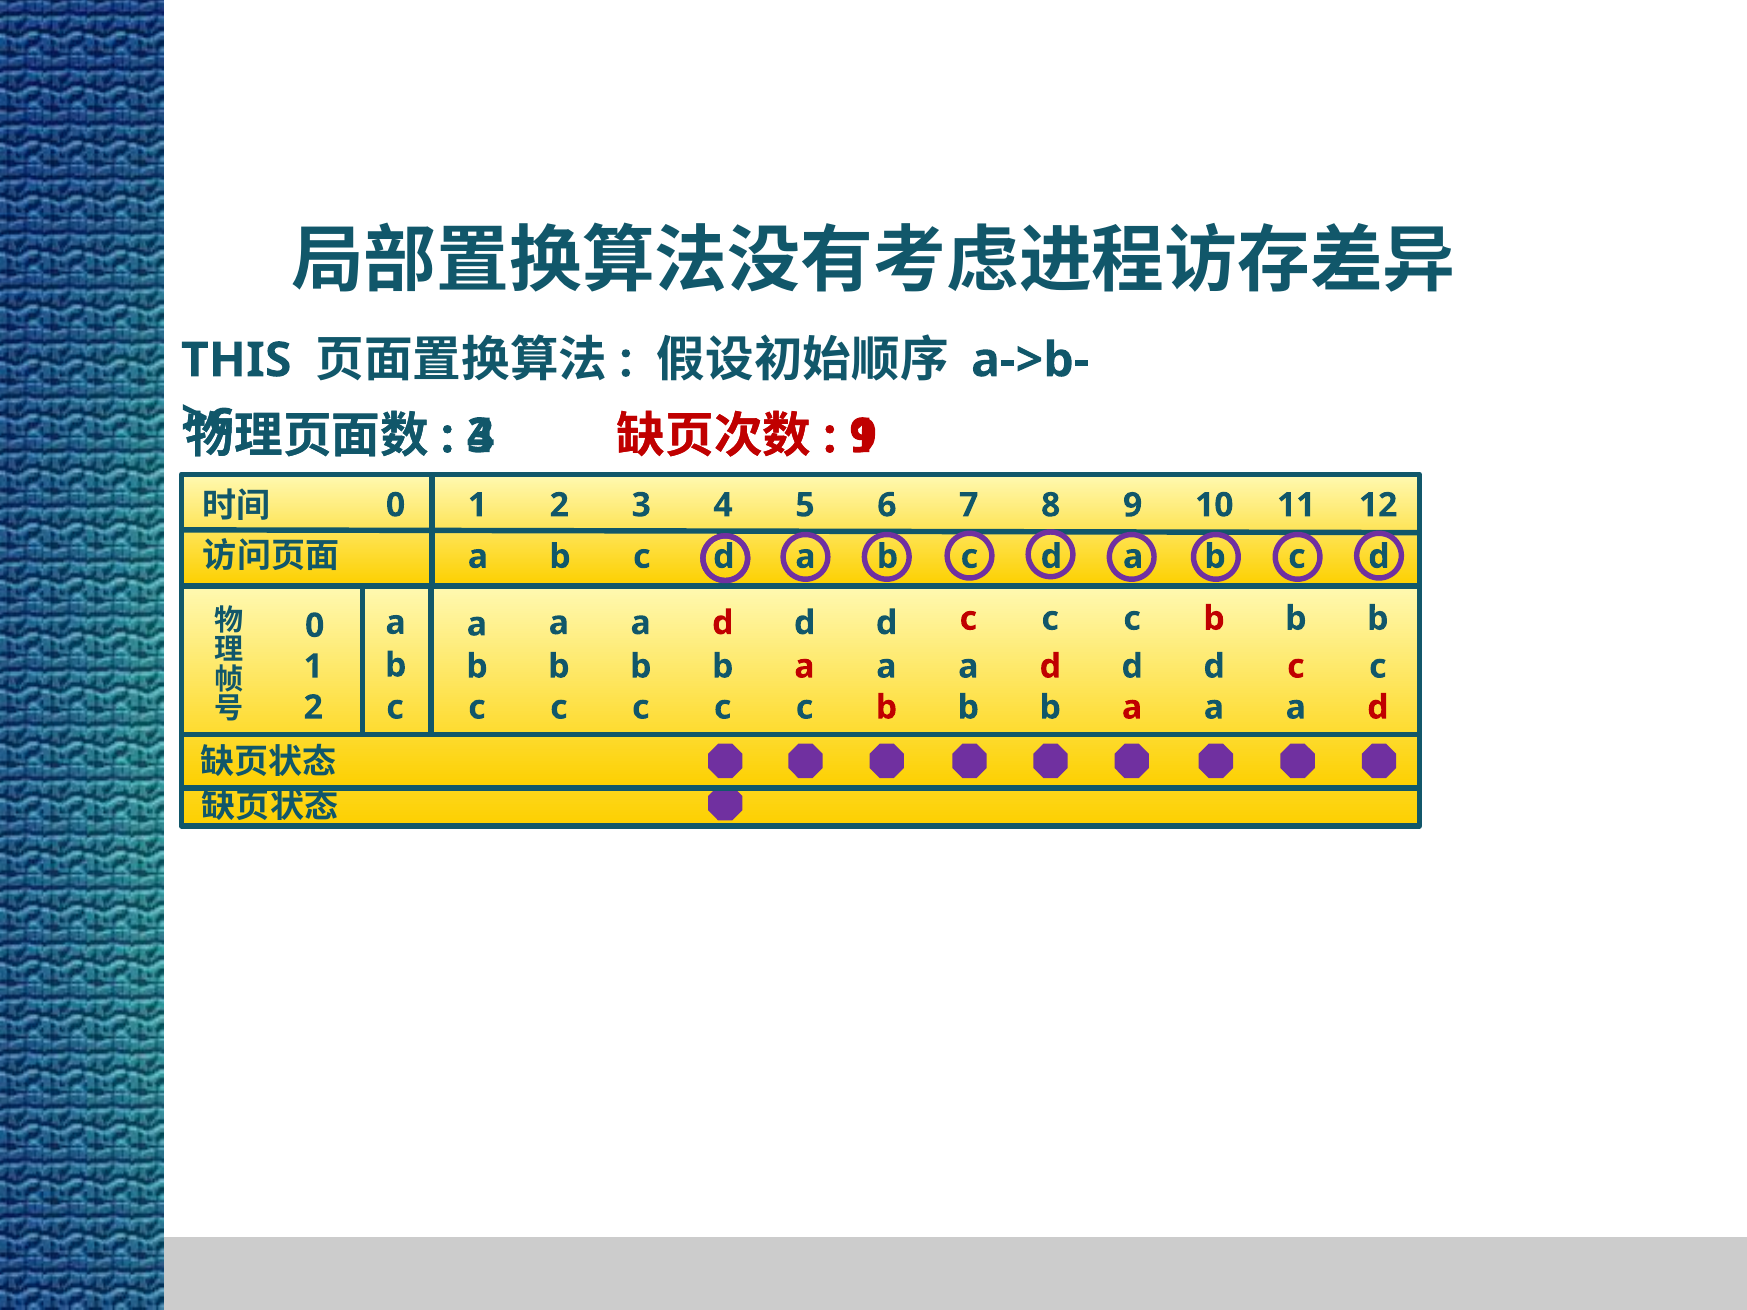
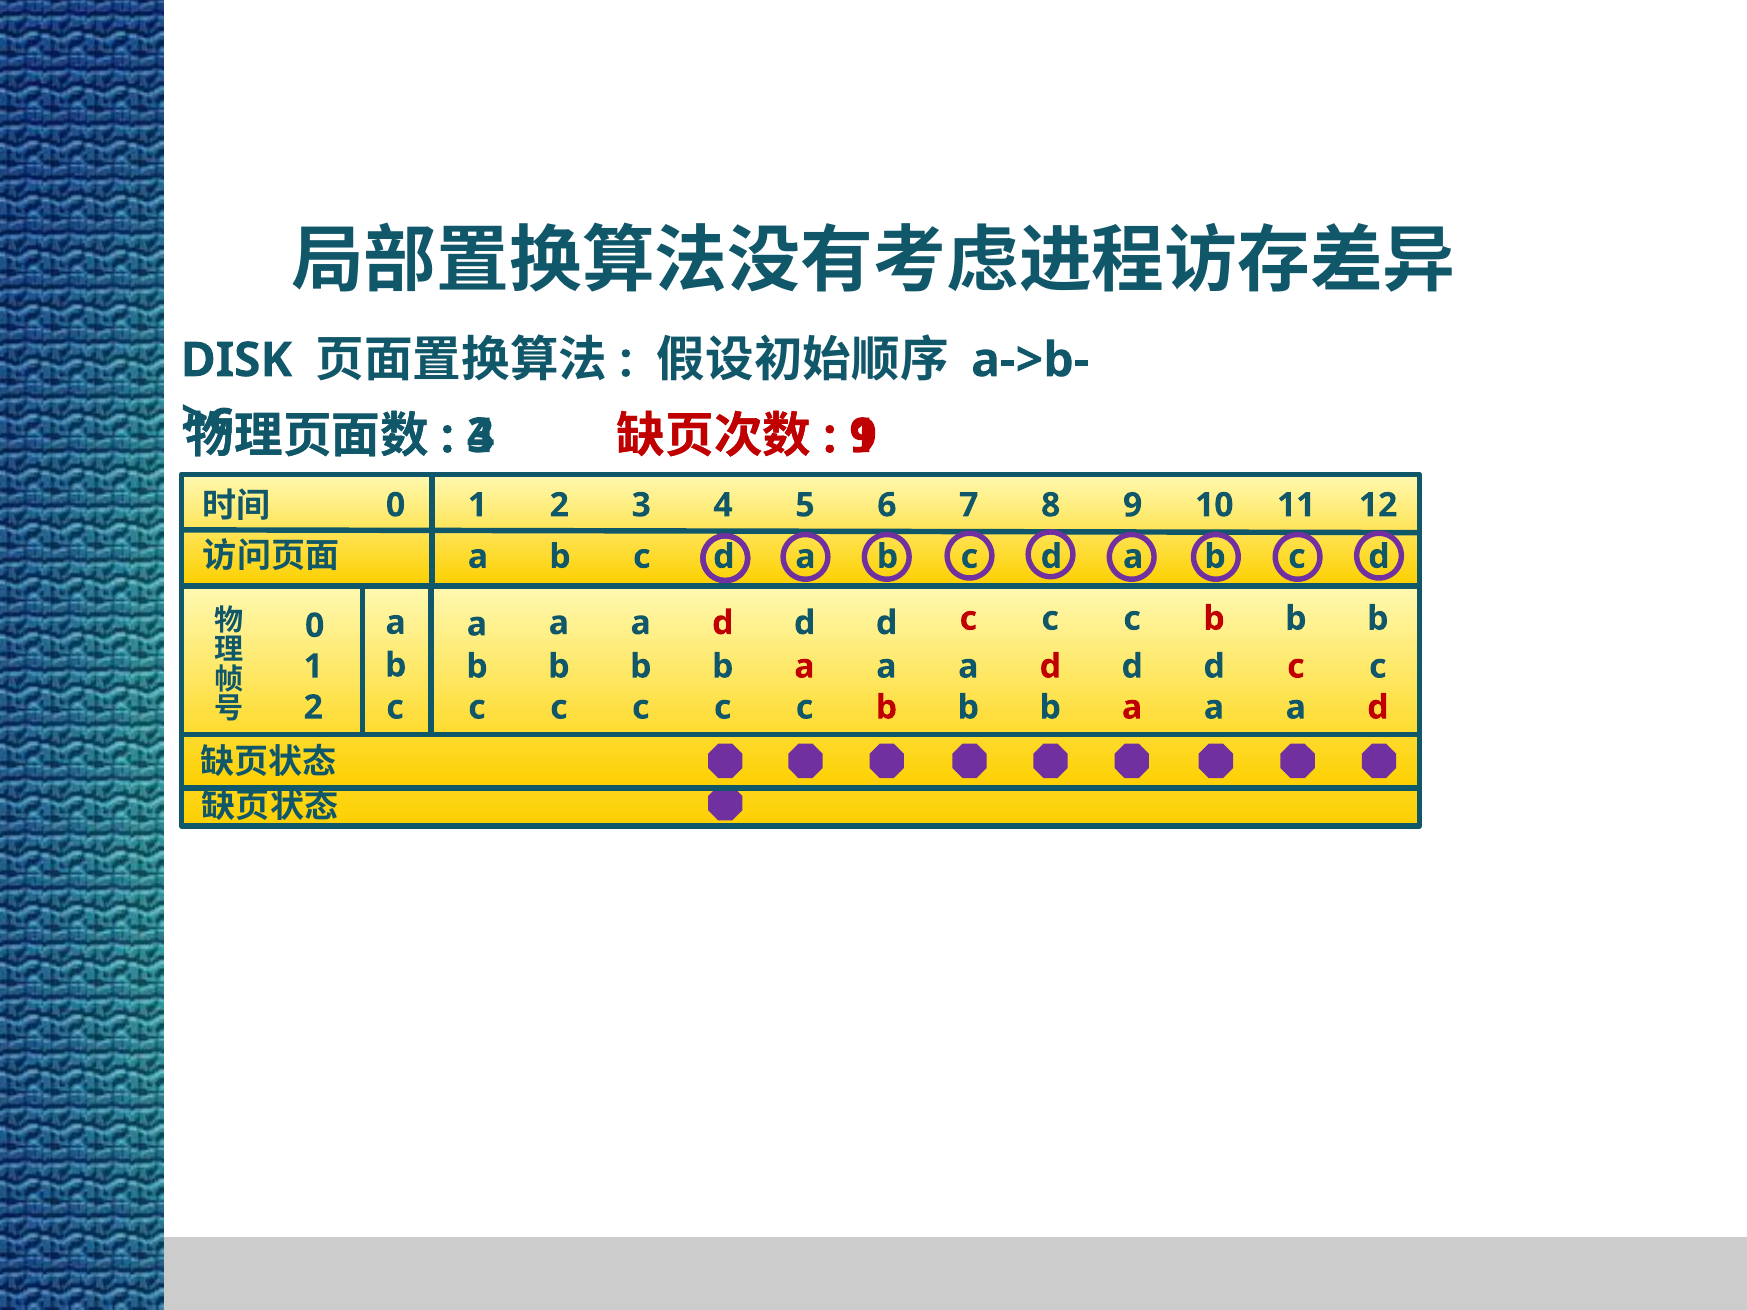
THIS: THIS -> DISK
